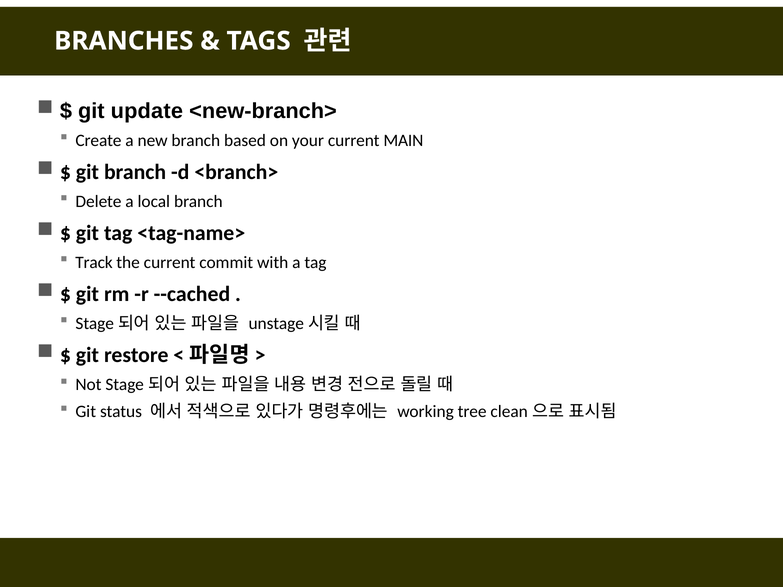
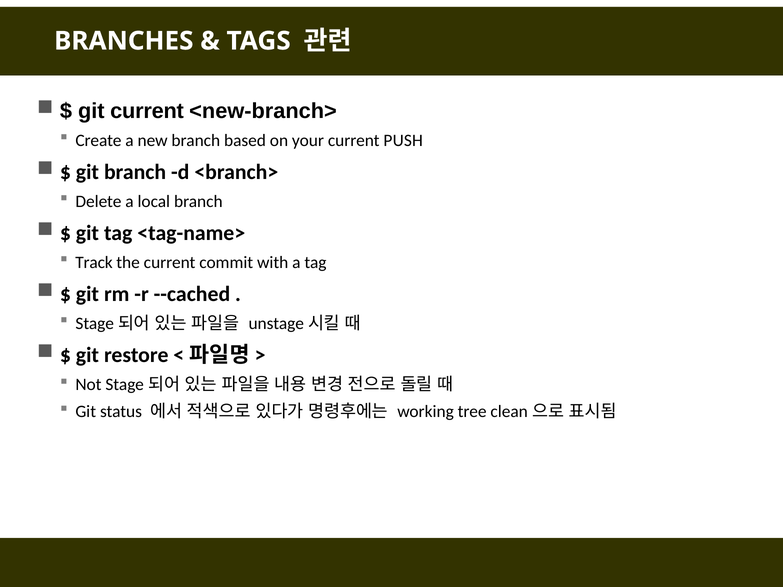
git update: update -> current
MAIN: MAIN -> PUSH
